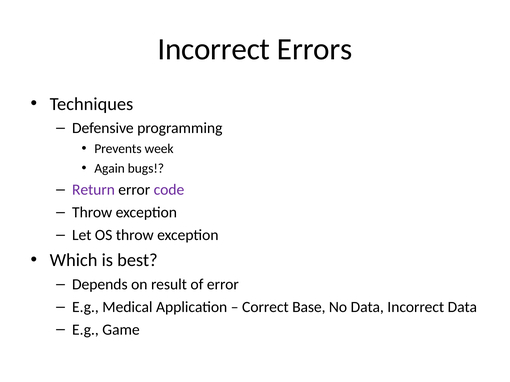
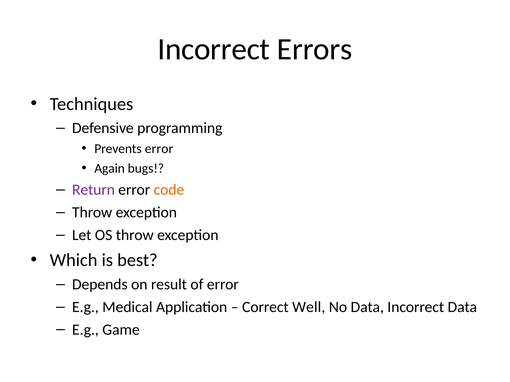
Prevents week: week -> error
code colour: purple -> orange
Base: Base -> Well
